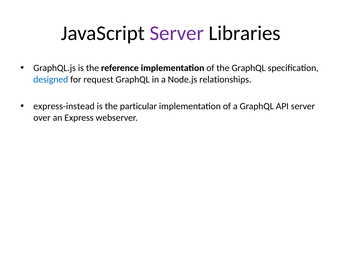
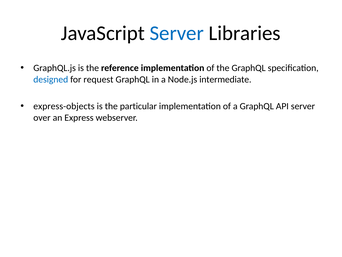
Server at (177, 33) colour: purple -> blue
relationships: relationships -> intermediate
express-instead: express-instead -> express-objects
